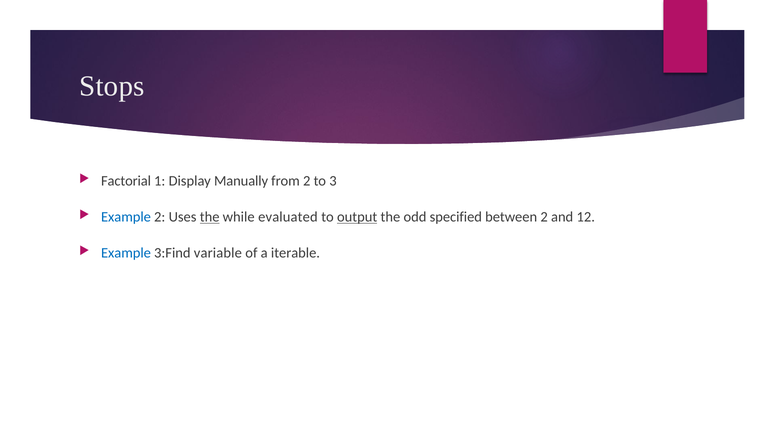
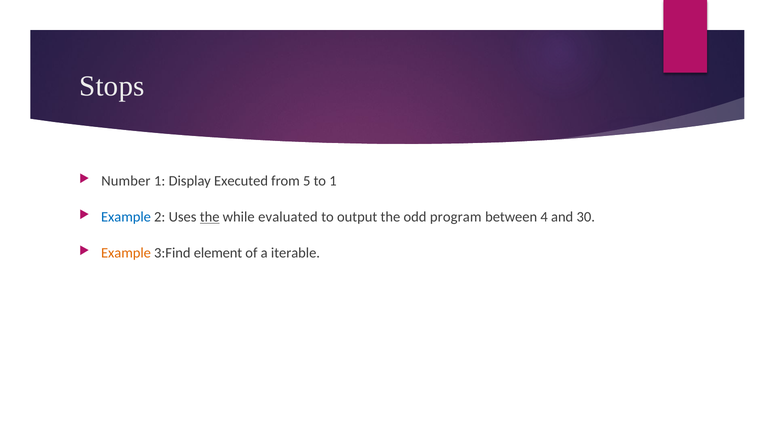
Factorial: Factorial -> Number
Manually: Manually -> Executed
from 2: 2 -> 5
to 3: 3 -> 1
output underline: present -> none
specified: specified -> program
between 2: 2 -> 4
12: 12 -> 30
Example at (126, 253) colour: blue -> orange
variable: variable -> element
